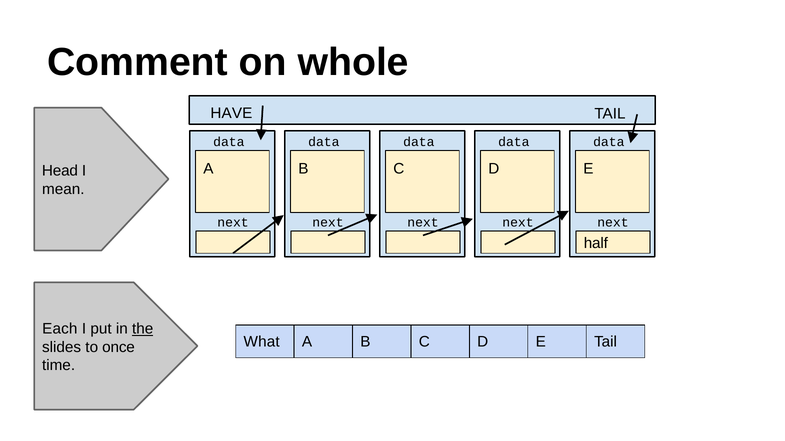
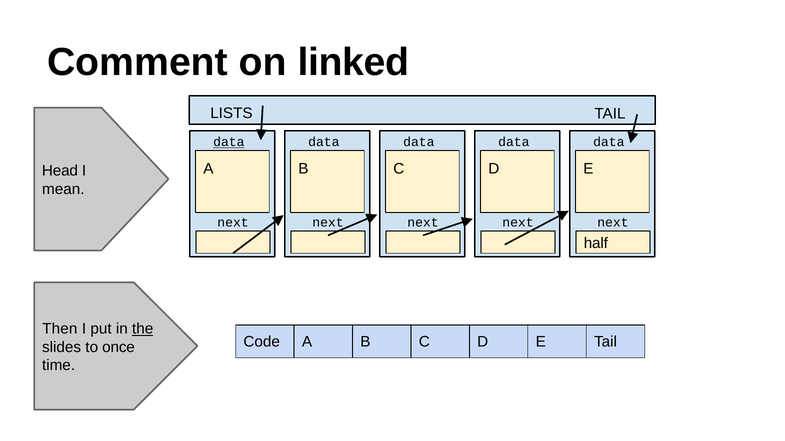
whole: whole -> linked
HAVE: HAVE -> LISTS
data at (229, 142) underline: none -> present
Each: Each -> Then
What: What -> Code
